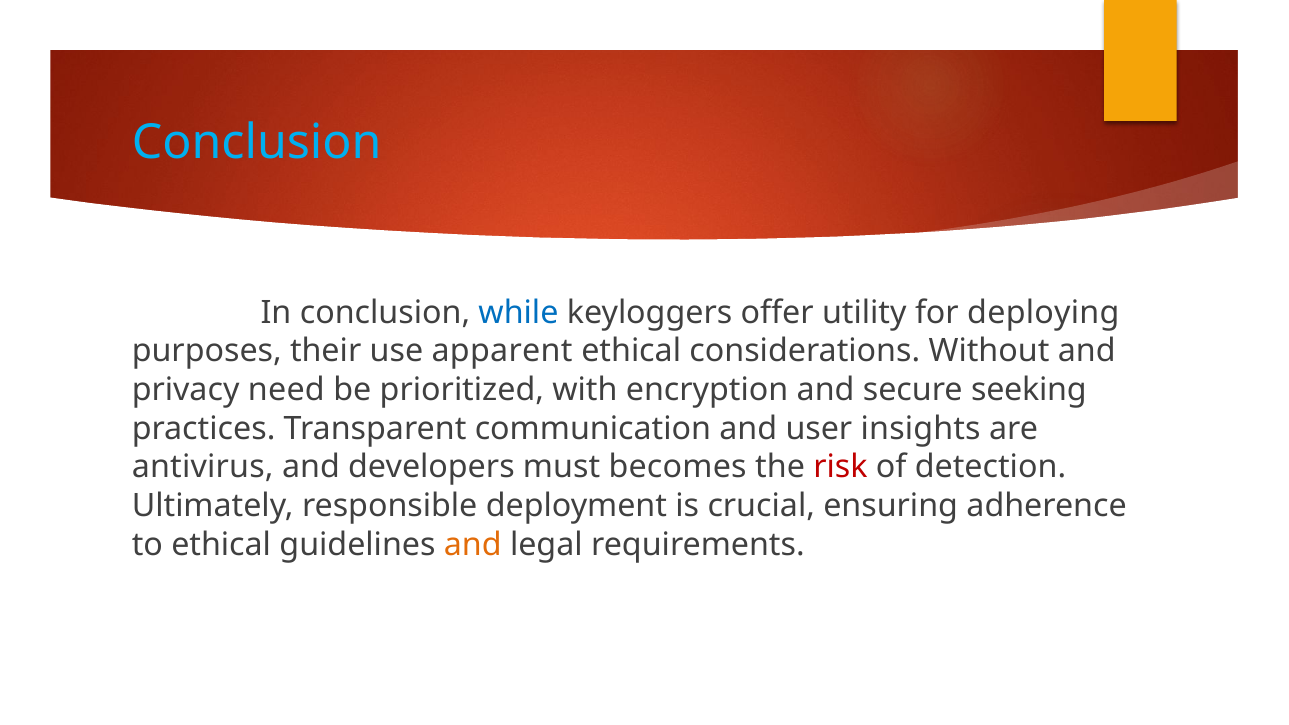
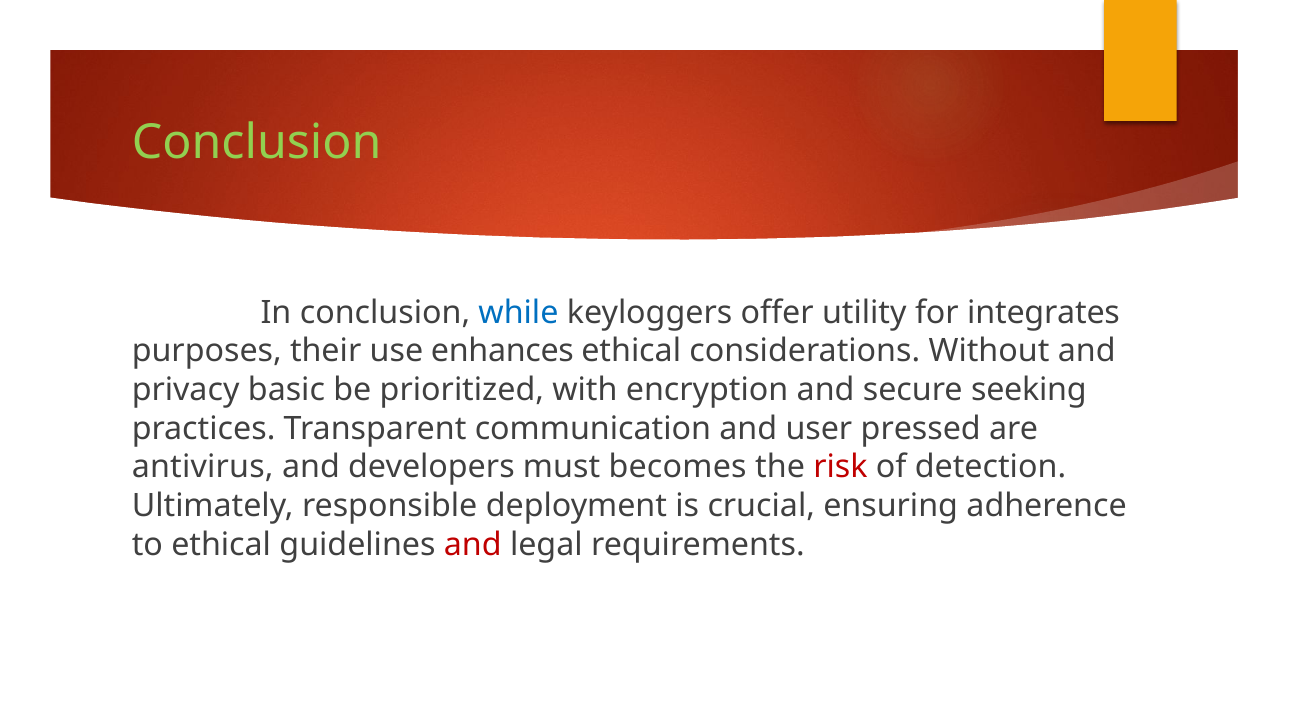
Conclusion at (257, 142) colour: light blue -> light green
deploying: deploying -> integrates
apparent: apparent -> enhances
need: need -> basic
insights: insights -> pressed
and at (473, 545) colour: orange -> red
